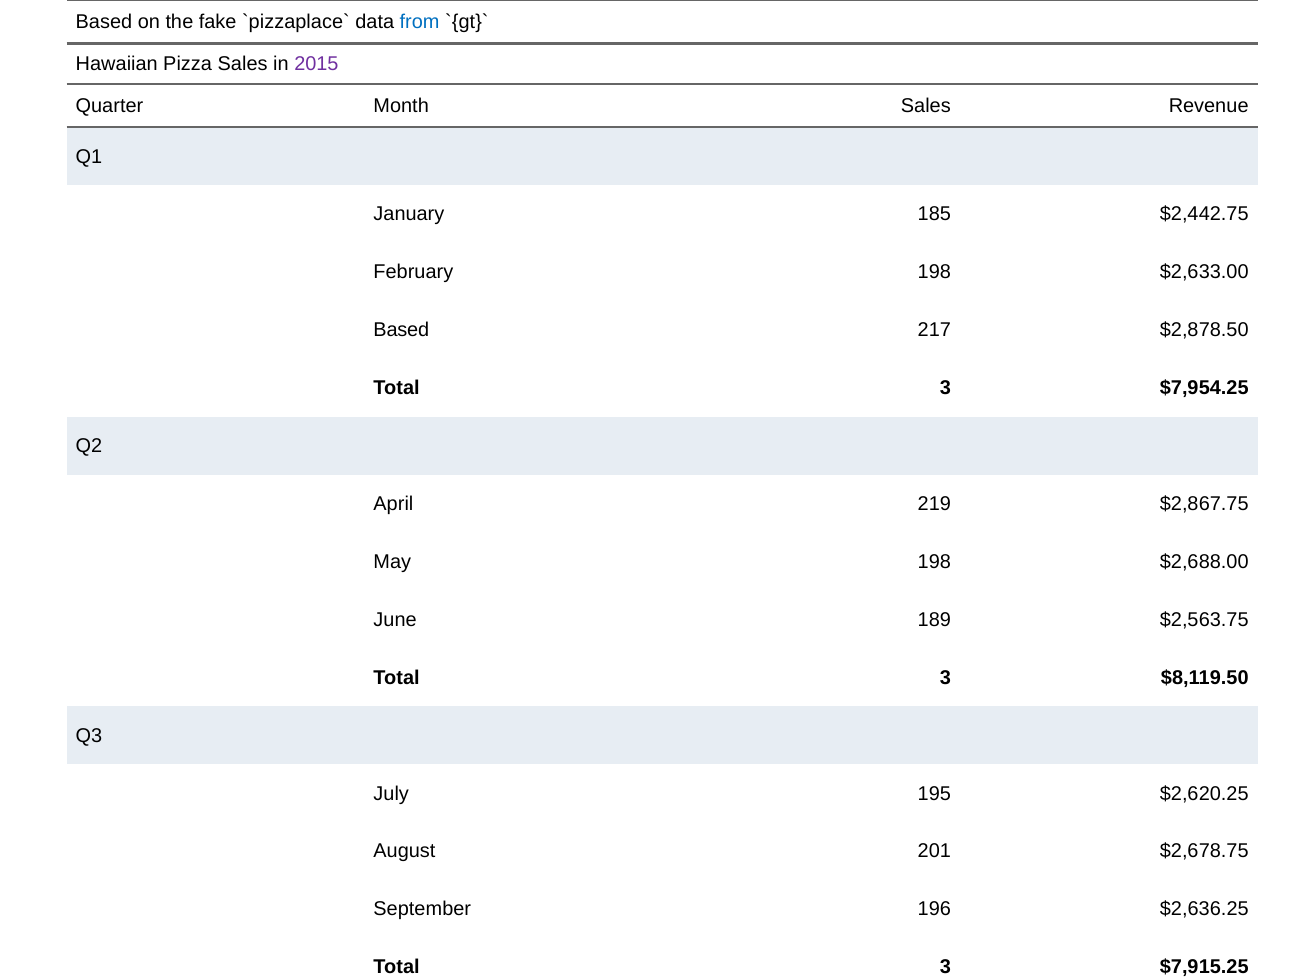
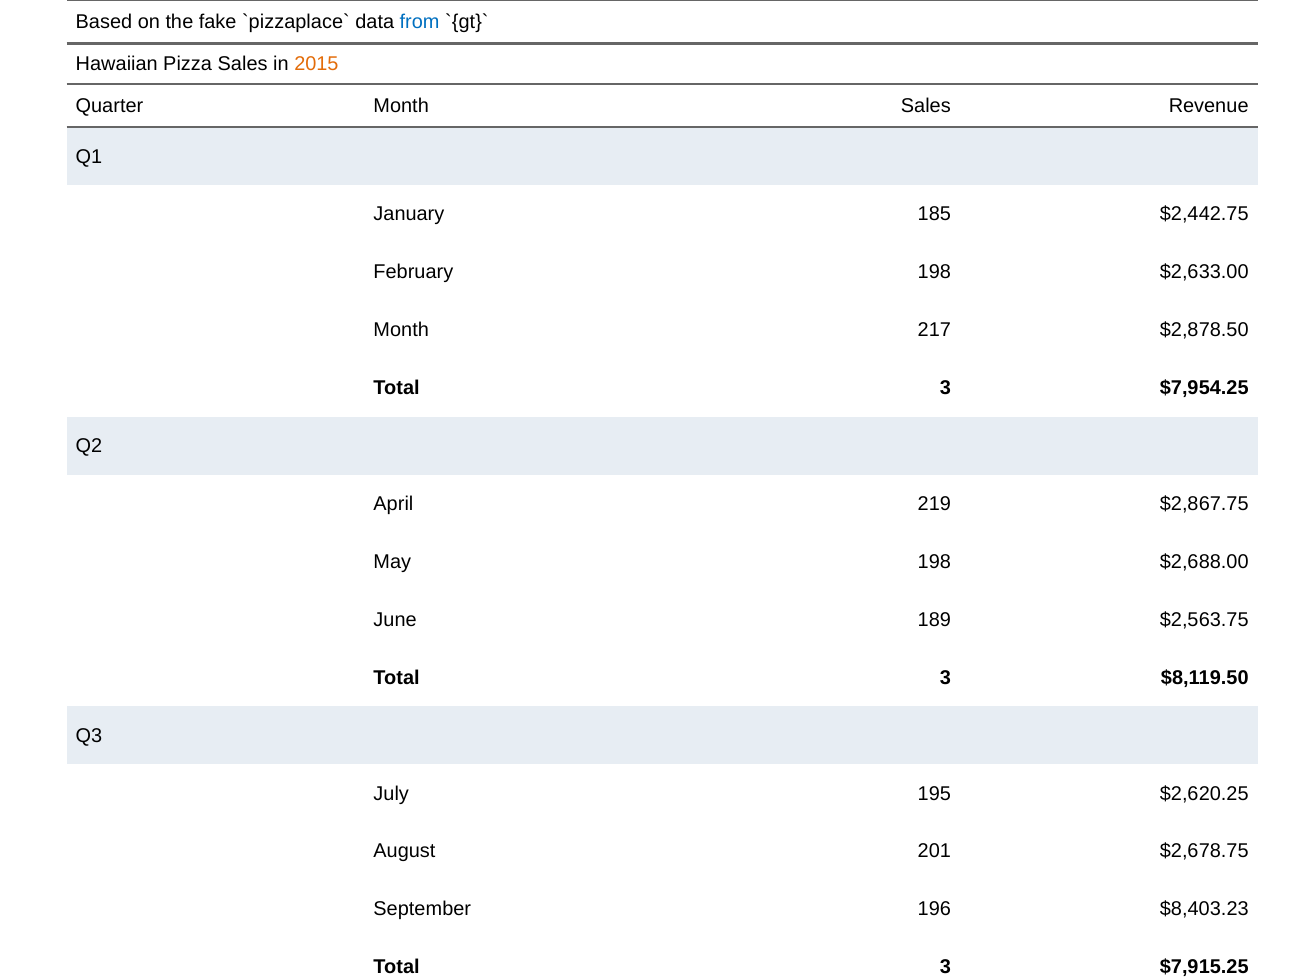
2015 colour: purple -> orange
Based at (401, 330): Based -> Month
$2,636.25: $2,636.25 -> $8,403.23
